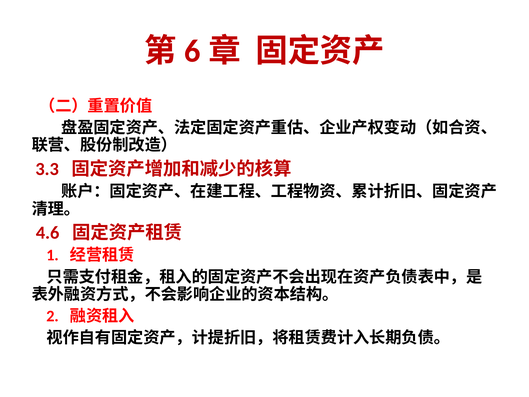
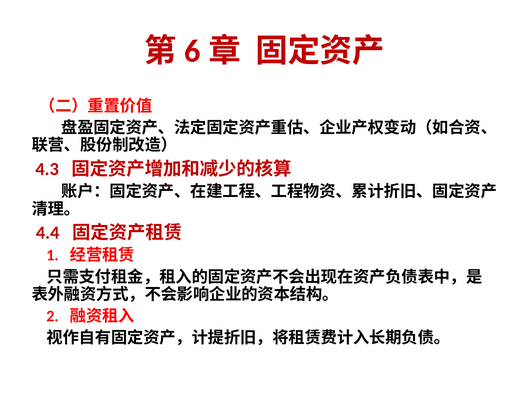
3.3: 3.3 -> 4.3
4.6: 4.6 -> 4.4
